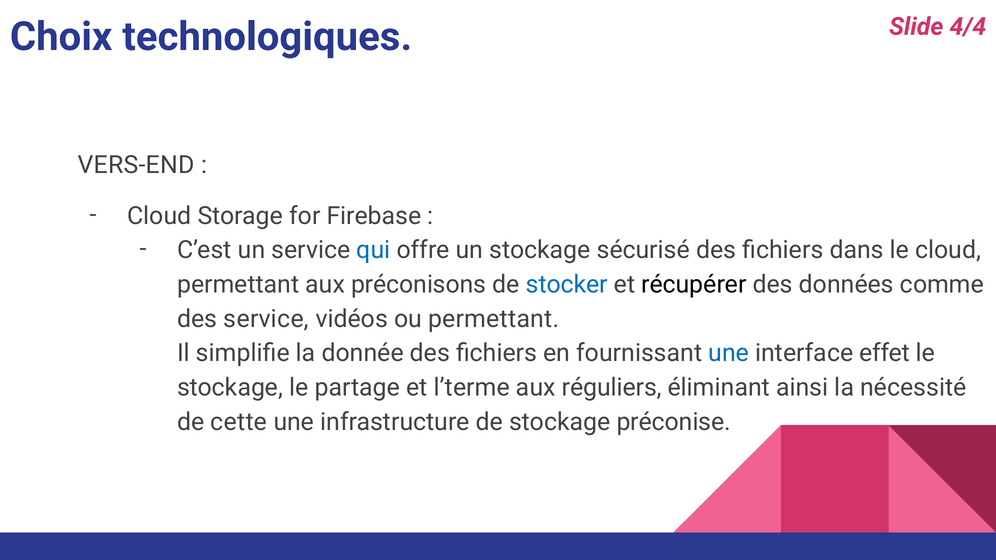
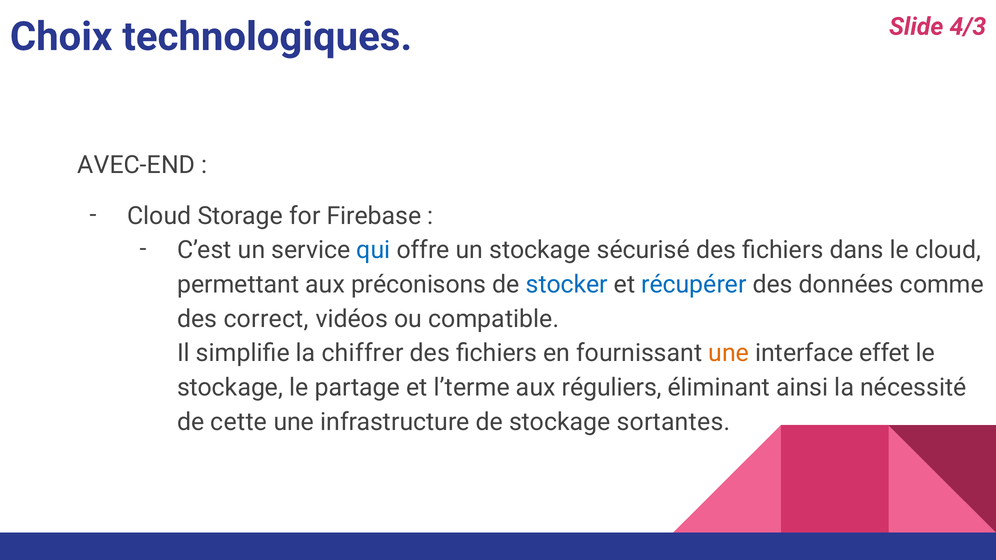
4/4: 4/4 -> 4/3
VERS-END: VERS-END -> AVEC-END
récupérer colour: black -> blue
des service: service -> correct
ou permettant: permettant -> compatible
donnée: donnée -> chiffrer
une at (729, 353) colour: blue -> orange
préconise: préconise -> sortantes
